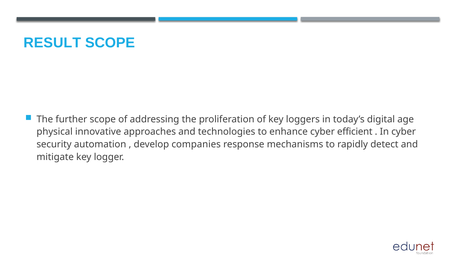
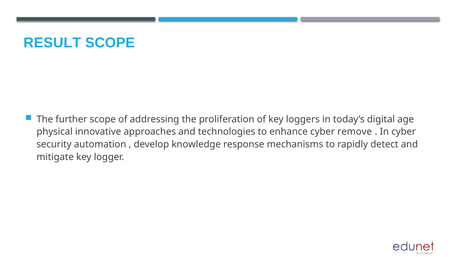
efficient: efficient -> remove
companies: companies -> knowledge
